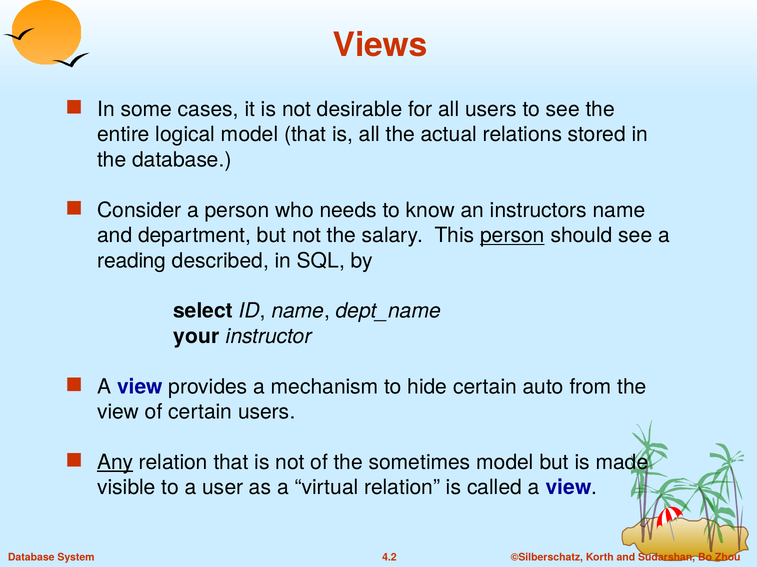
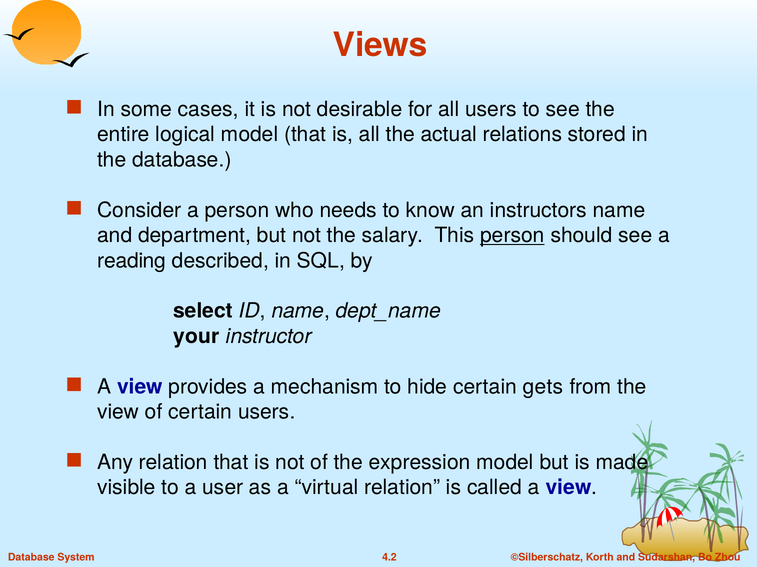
auto: auto -> gets
Any underline: present -> none
sometimes: sometimes -> expression
